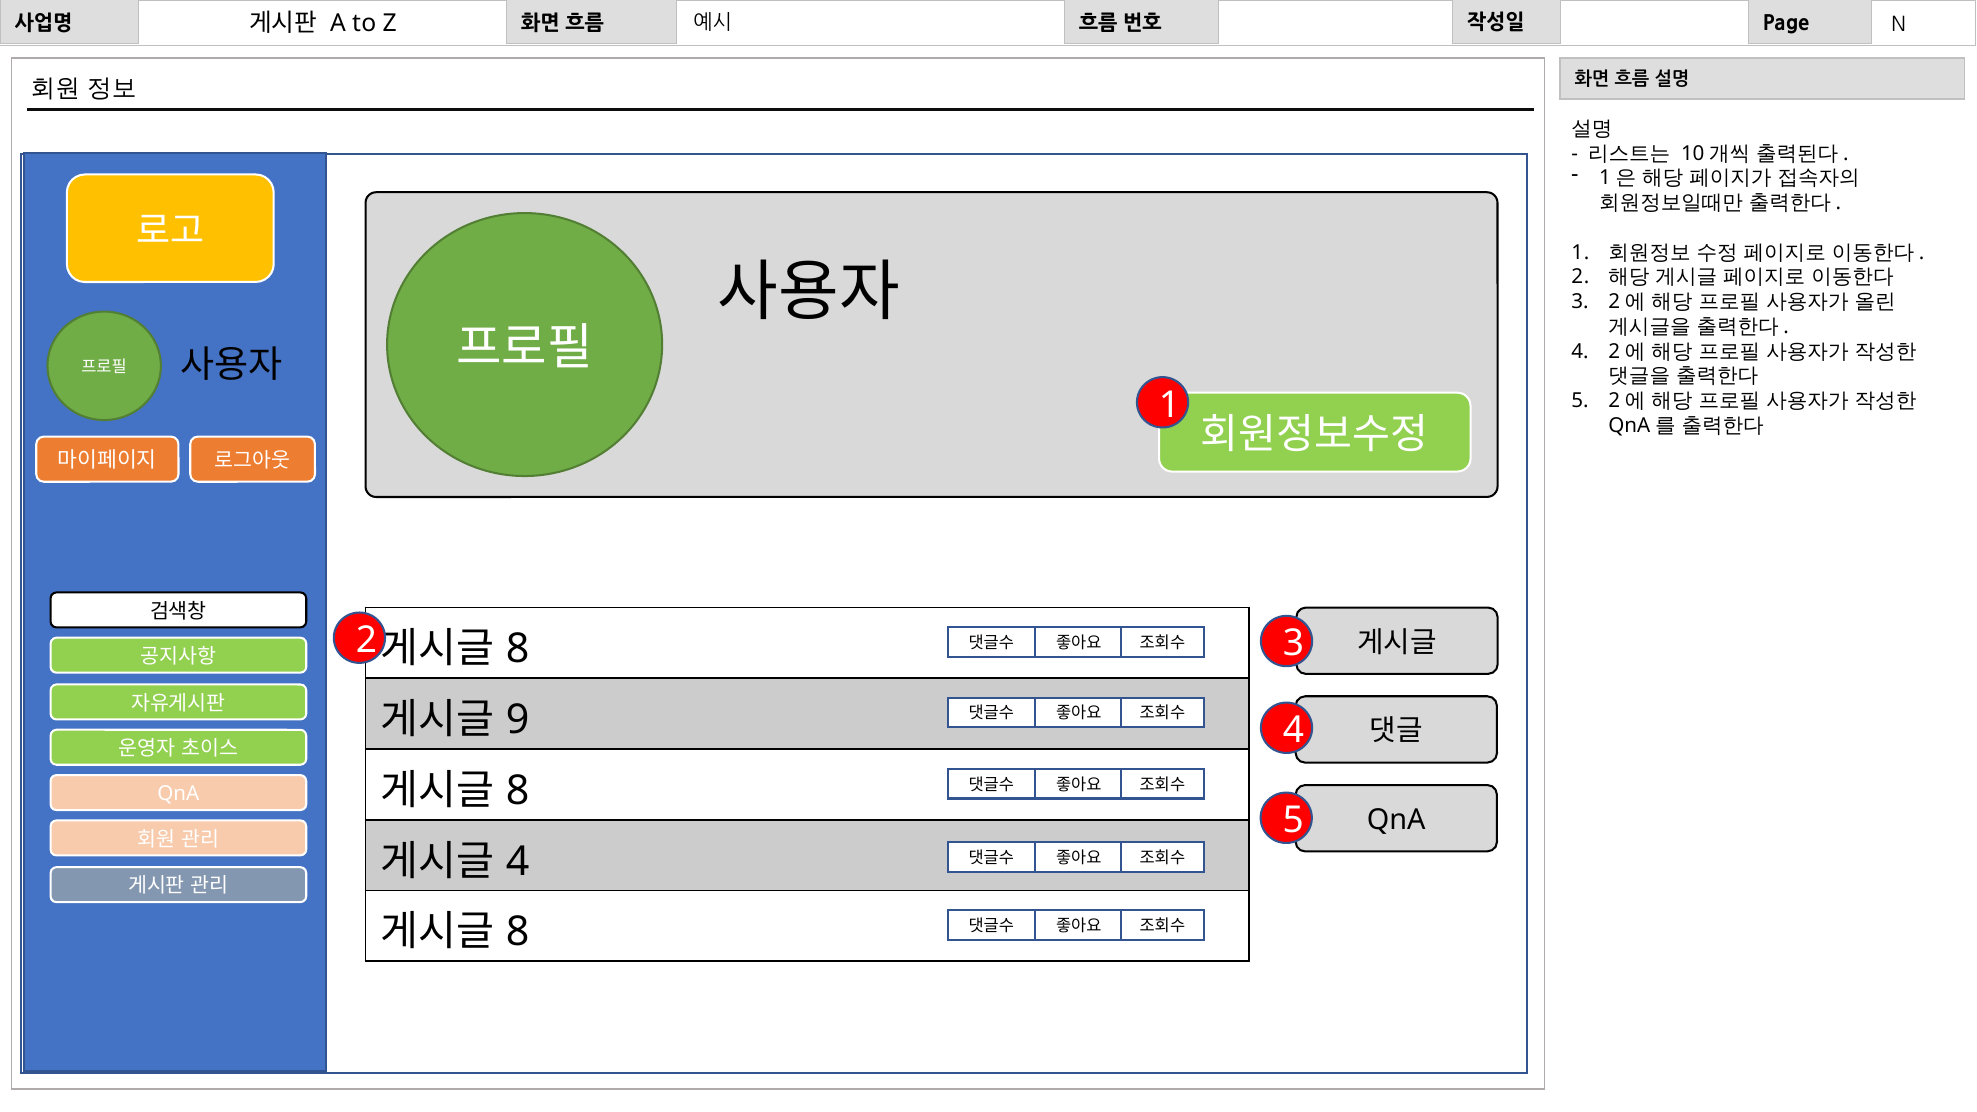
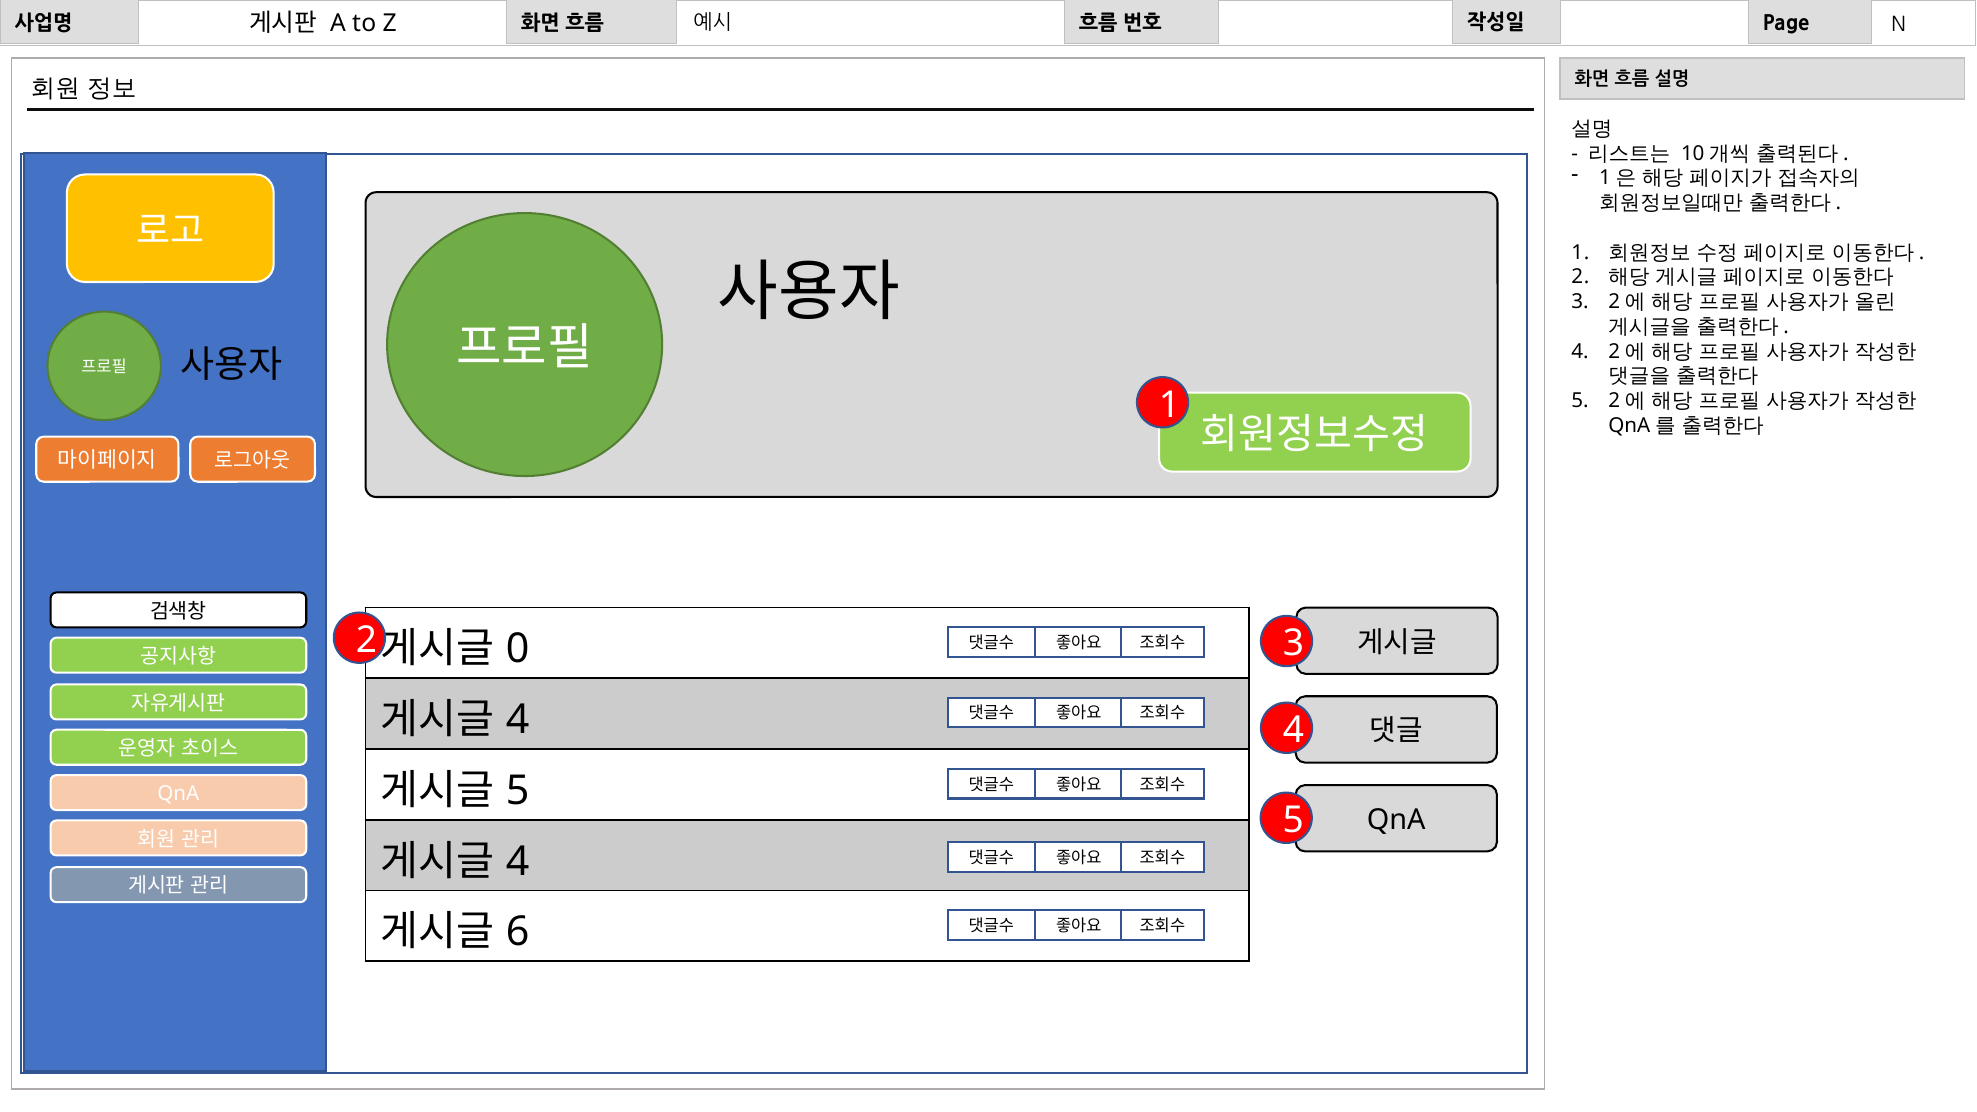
8 at (518, 649): 8 -> 0
9 at (518, 720): 9 -> 4
8 at (518, 791): 8 -> 5
8 at (518, 932): 8 -> 6
